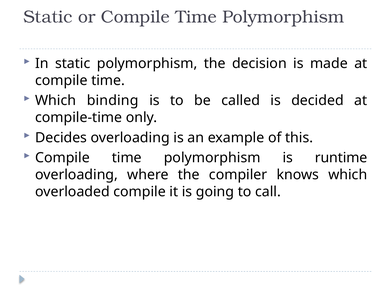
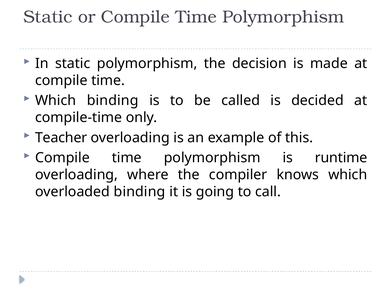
Decides: Decides -> Teacher
overloaded compile: compile -> binding
